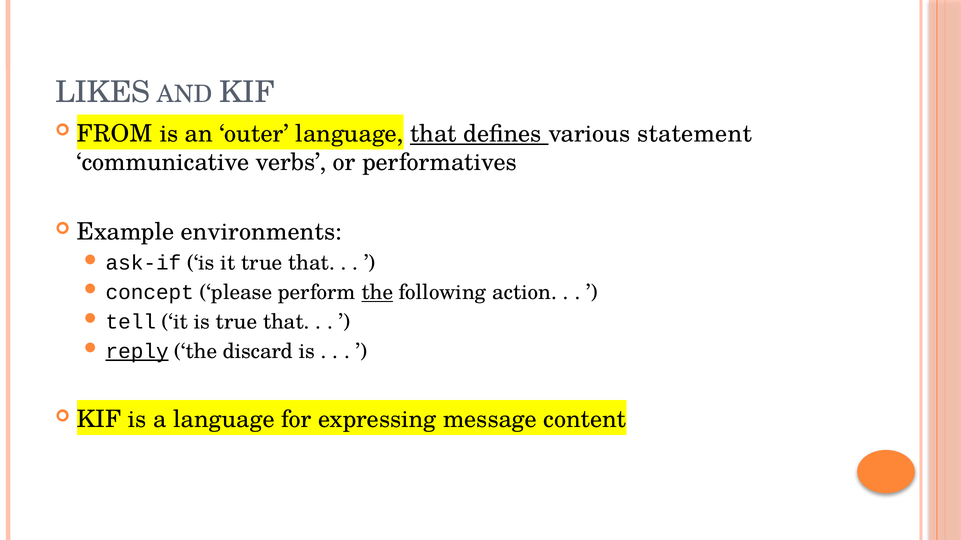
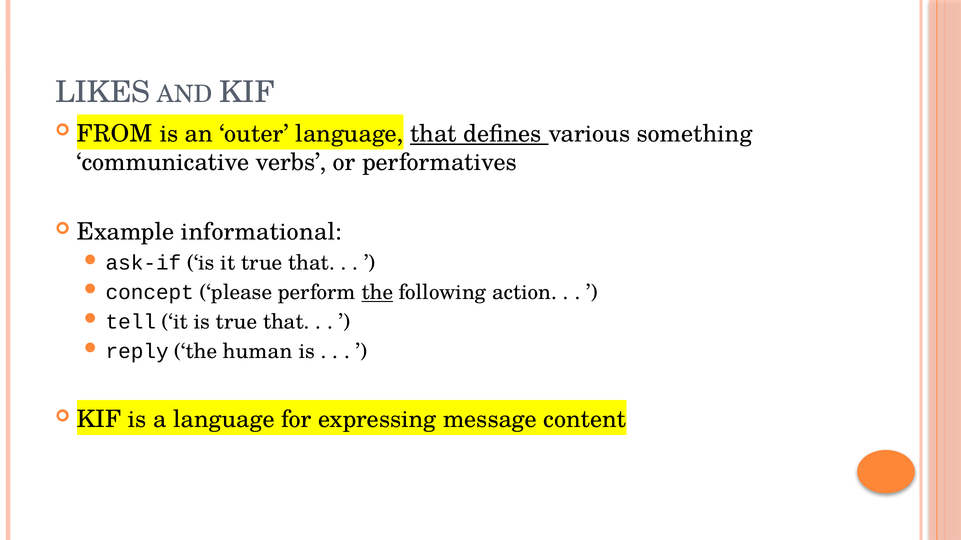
statement: statement -> something
environments: environments -> informational
reply underline: present -> none
discard: discard -> human
